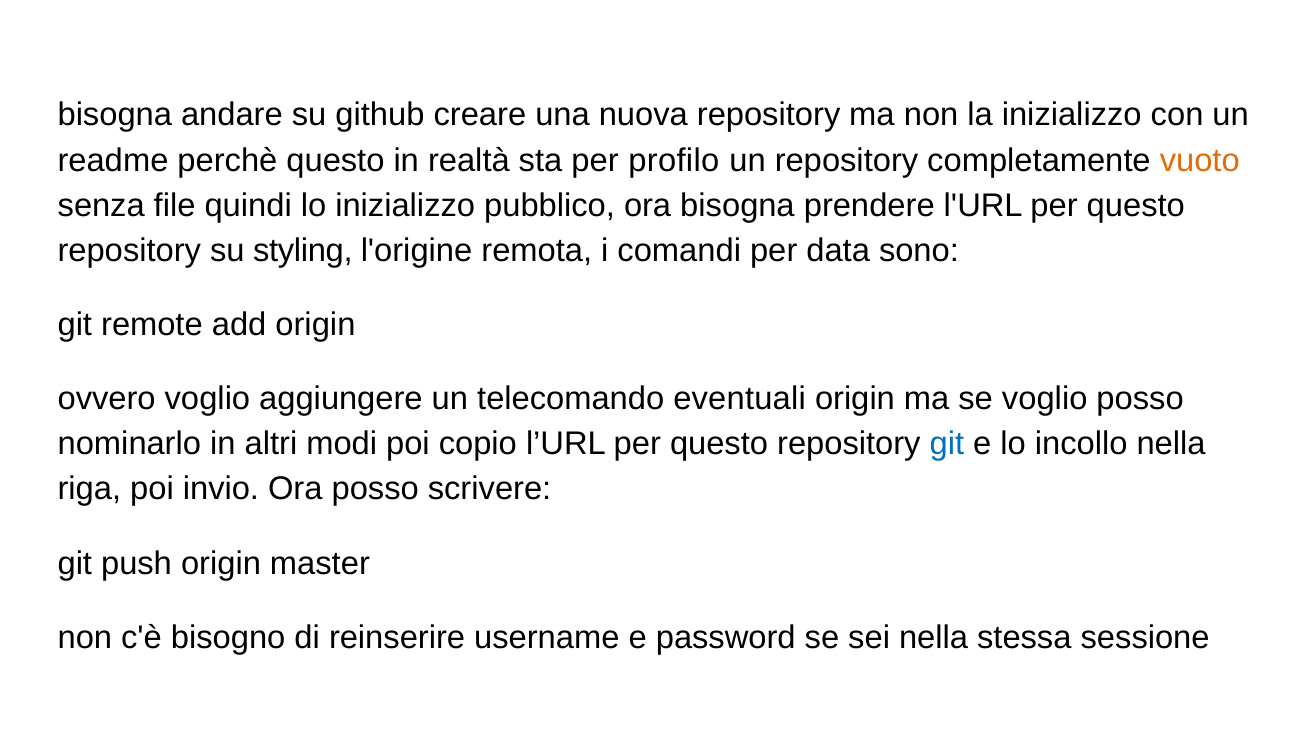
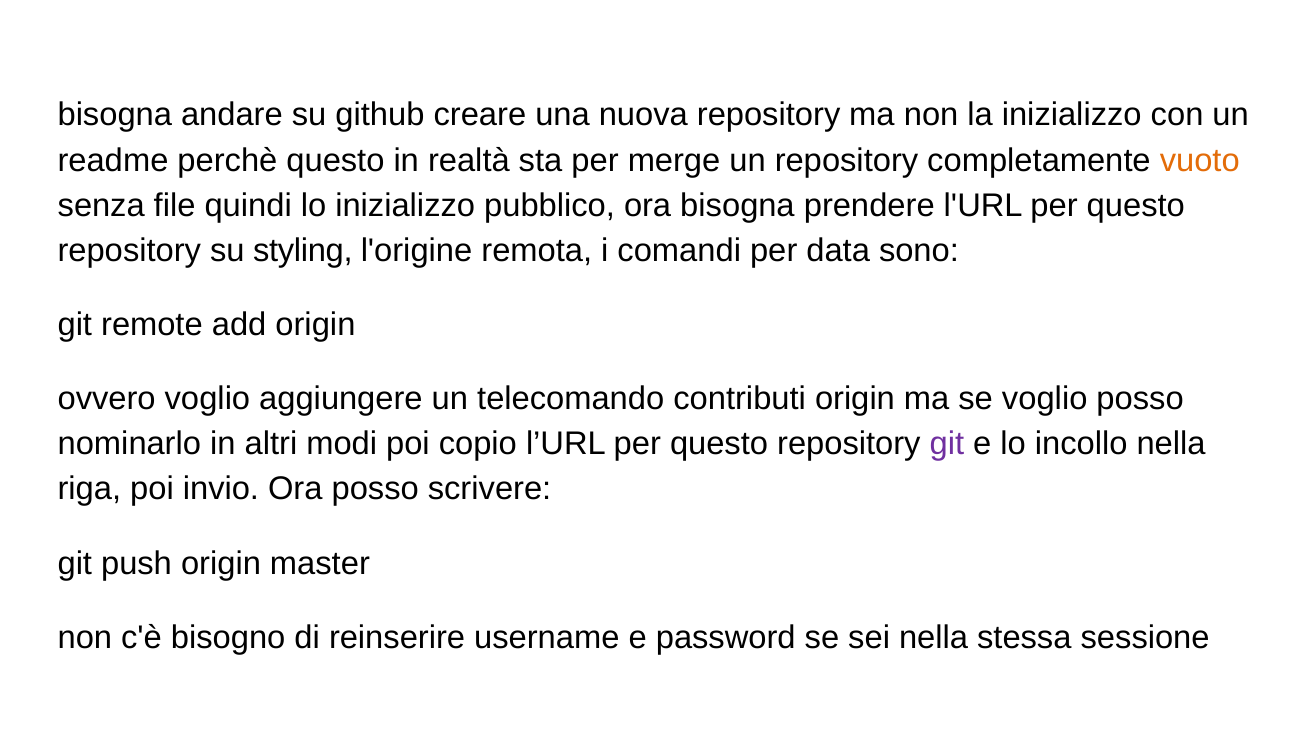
profilo: profilo -> merge
eventuali: eventuali -> contributi
git at (947, 444) colour: blue -> purple
